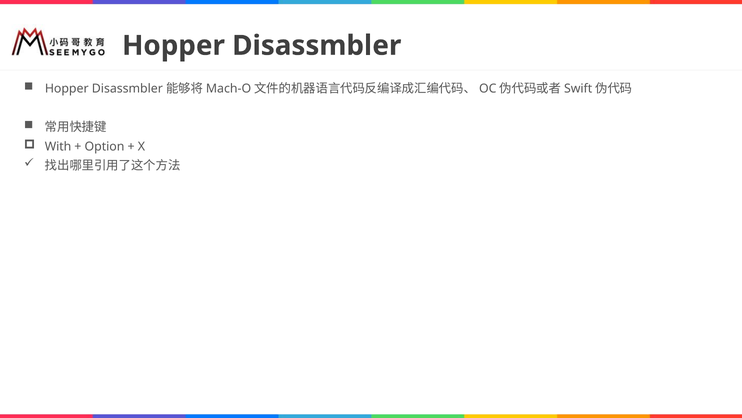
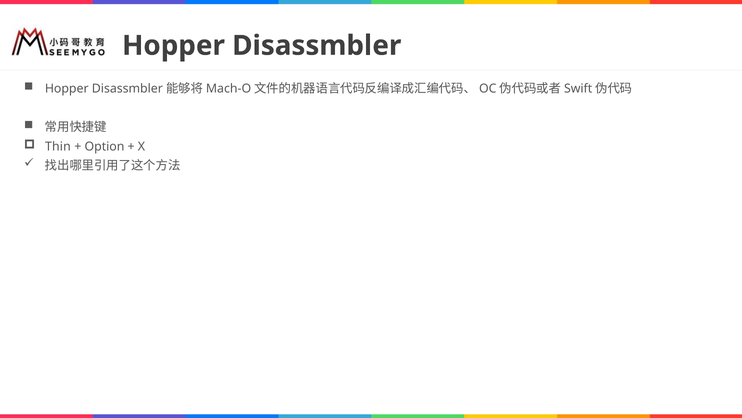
With: With -> Thin
